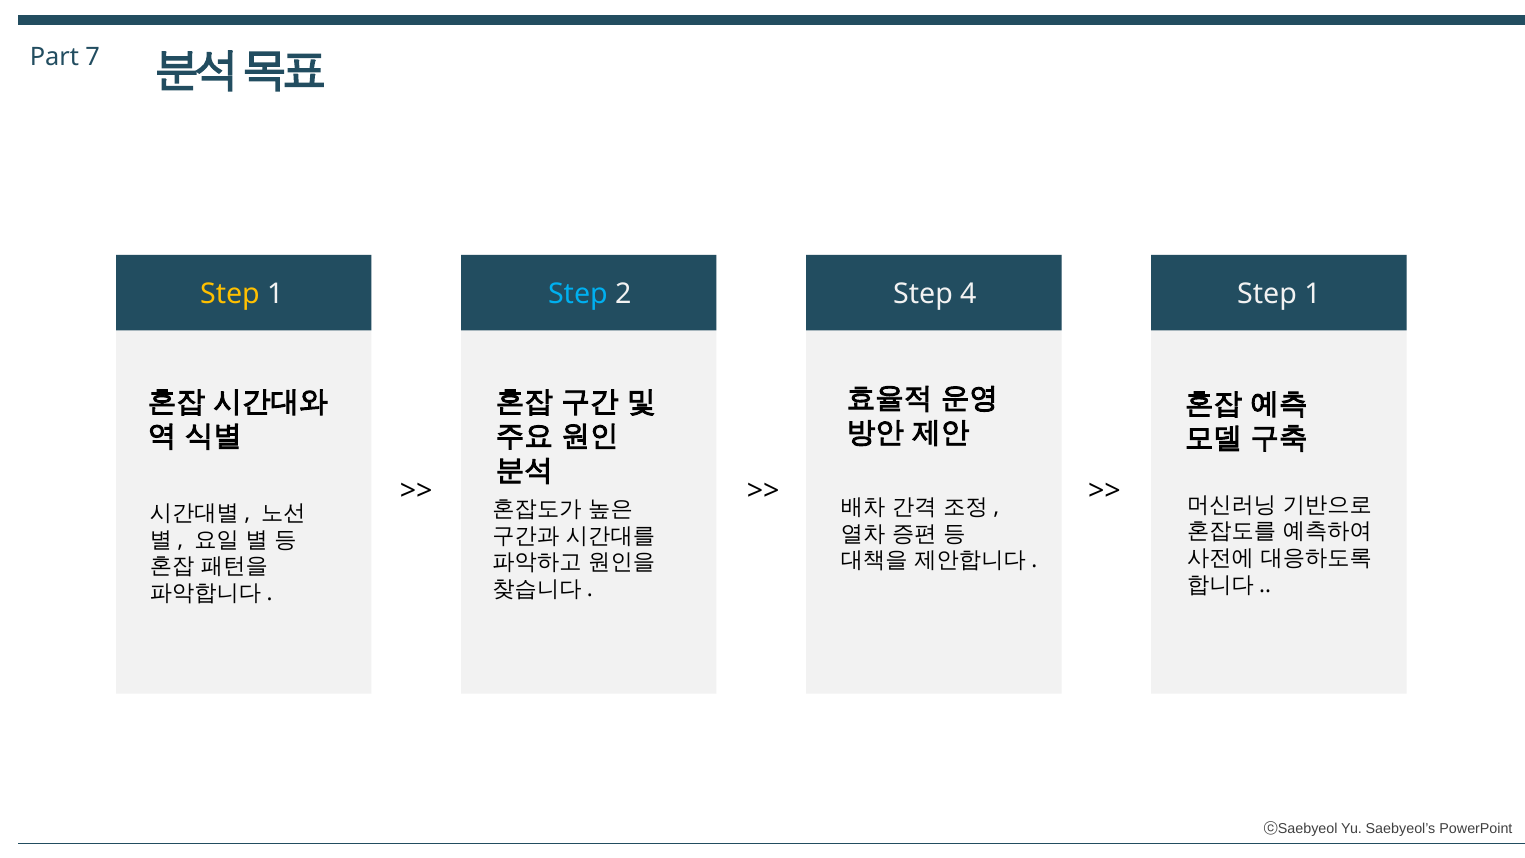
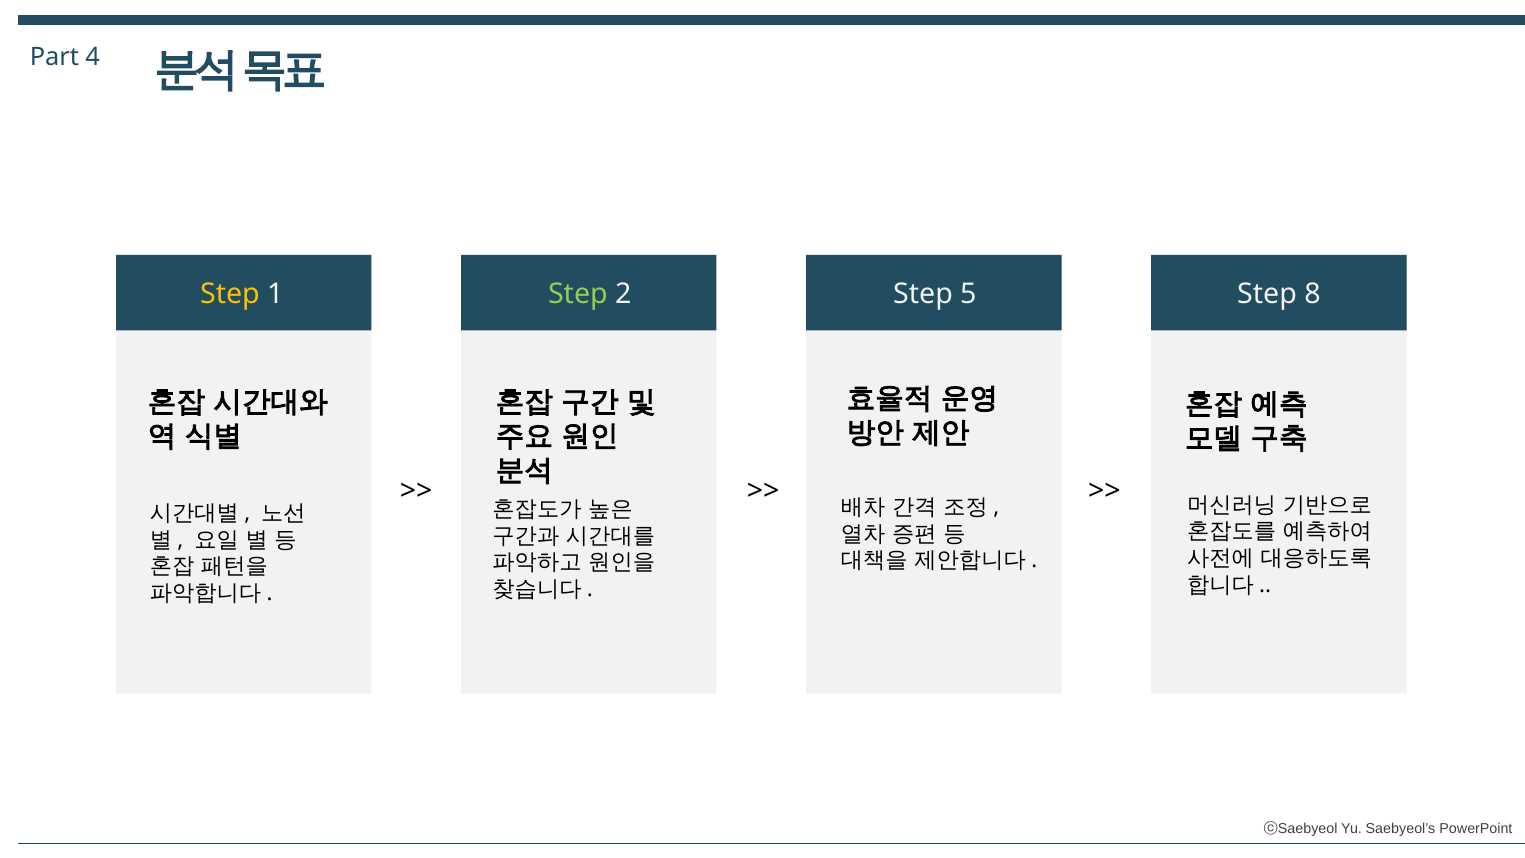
7: 7 -> 4
Step at (578, 294) colour: light blue -> light green
4: 4 -> 5
1 at (1312, 294): 1 -> 8
